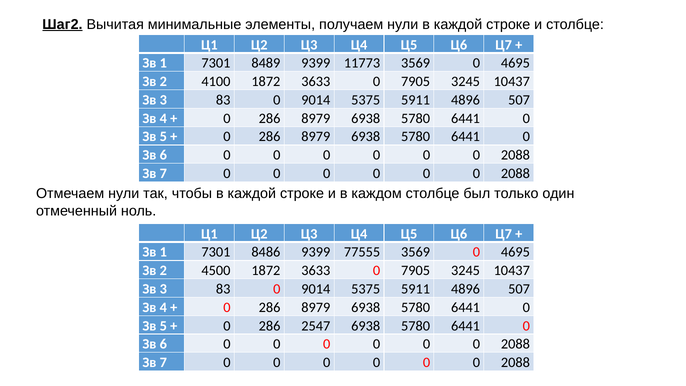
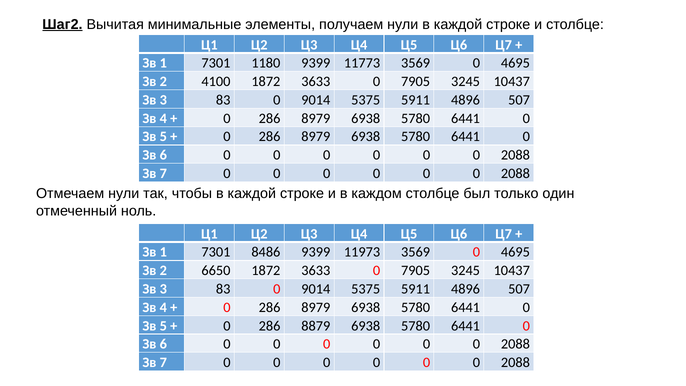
8489: 8489 -> 1180
77555: 77555 -> 11973
4500: 4500 -> 6650
2547: 2547 -> 8879
